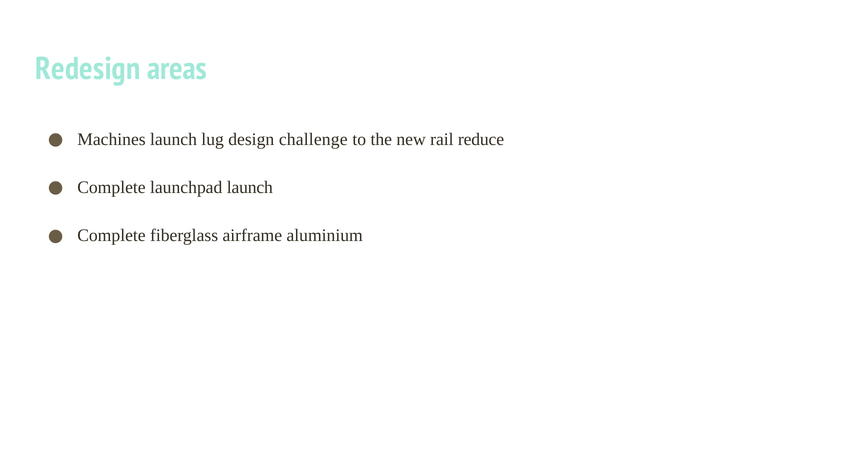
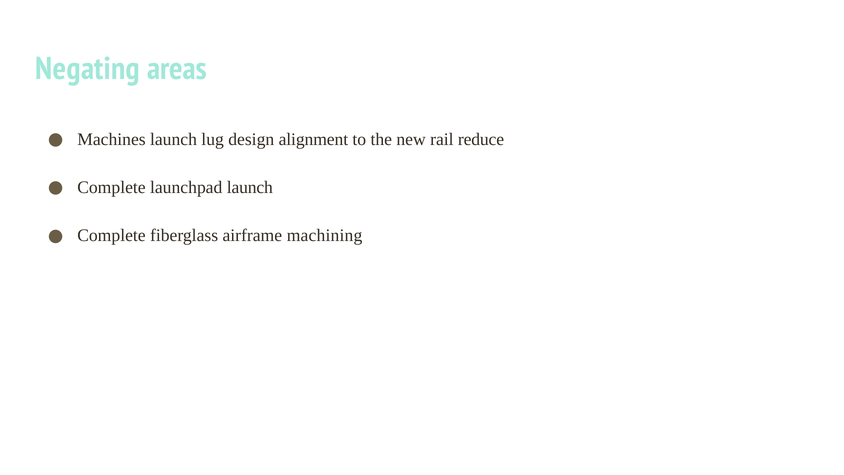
Redesign: Redesign -> Negating
challenge: challenge -> alignment
aluminium: aluminium -> machining
